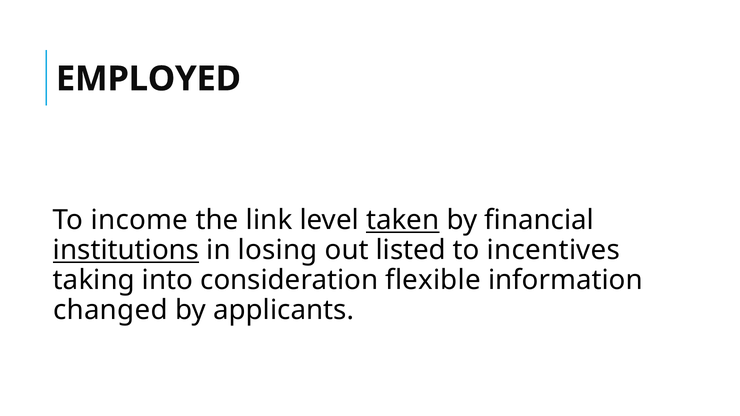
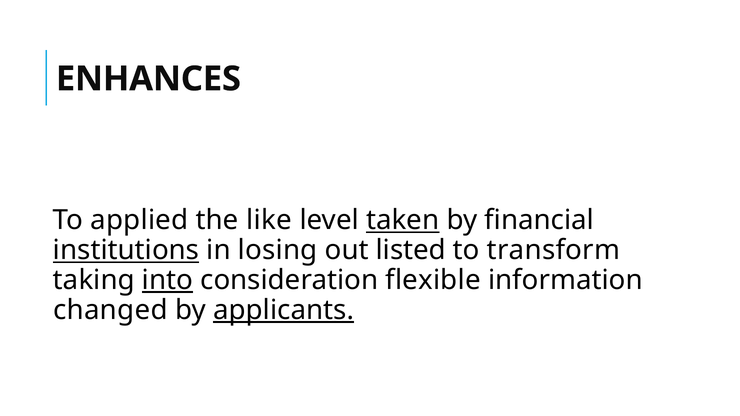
EMPLOYED: EMPLOYED -> ENHANCES
income: income -> applied
link: link -> like
incentives: incentives -> transform
into underline: none -> present
applicants underline: none -> present
